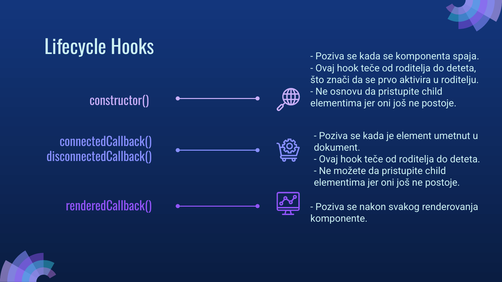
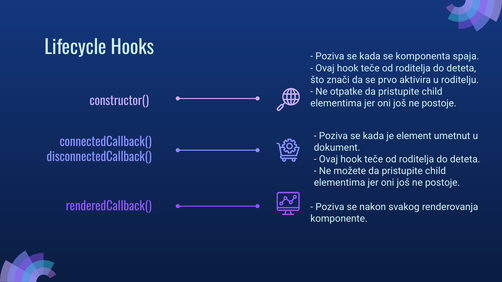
osnovu: osnovu -> otpatke
